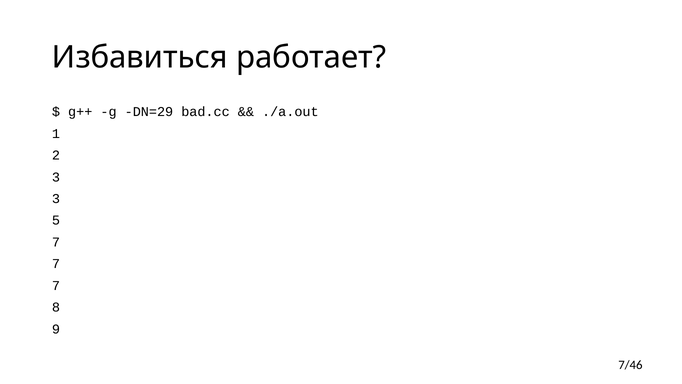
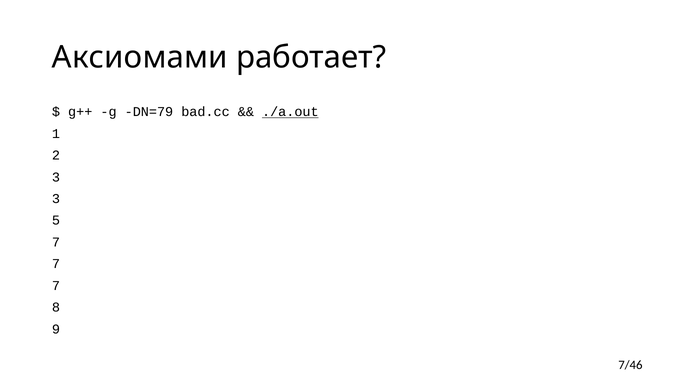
Избавиться: Избавиться -> Аксиомами
DN=29: DN=29 -> DN=79
./a.out underline: none -> present
